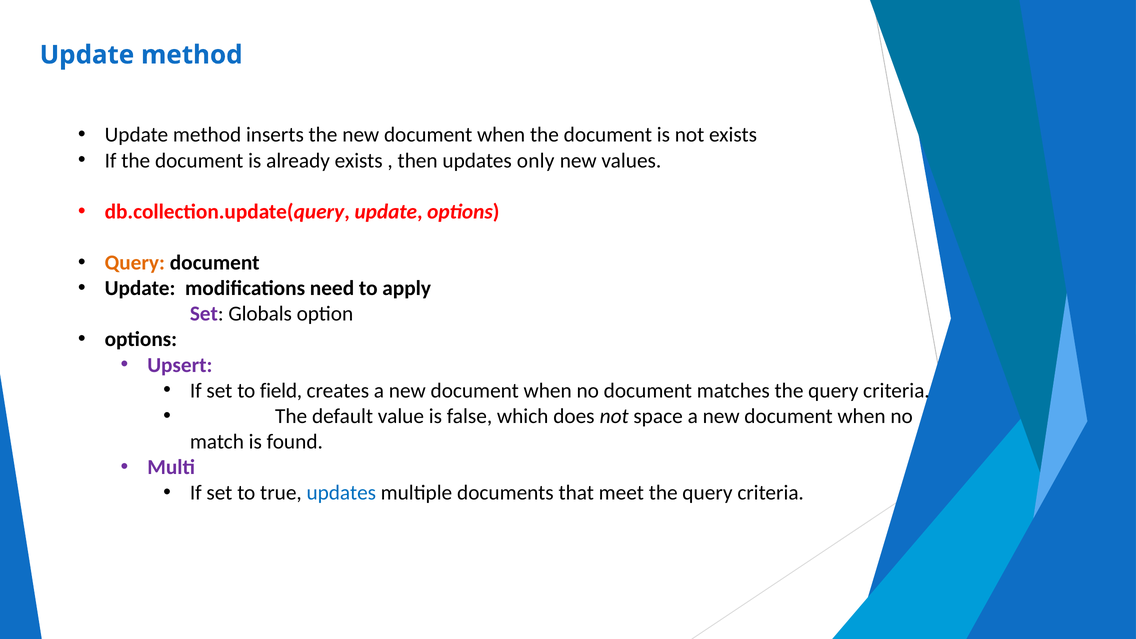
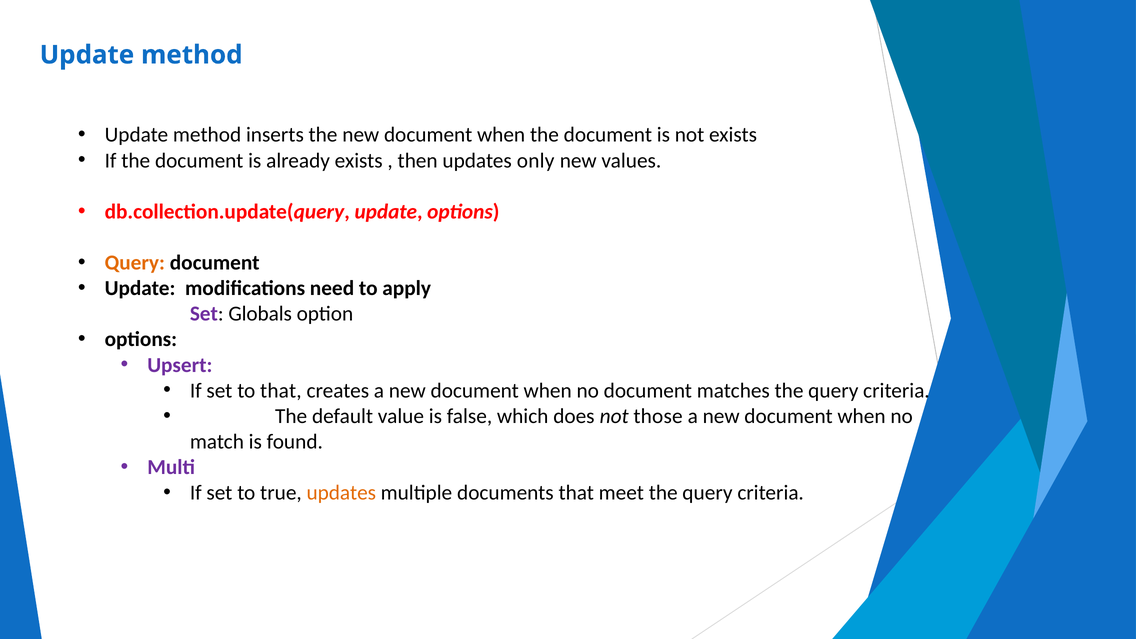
to field: field -> that
space: space -> those
updates at (341, 493) colour: blue -> orange
